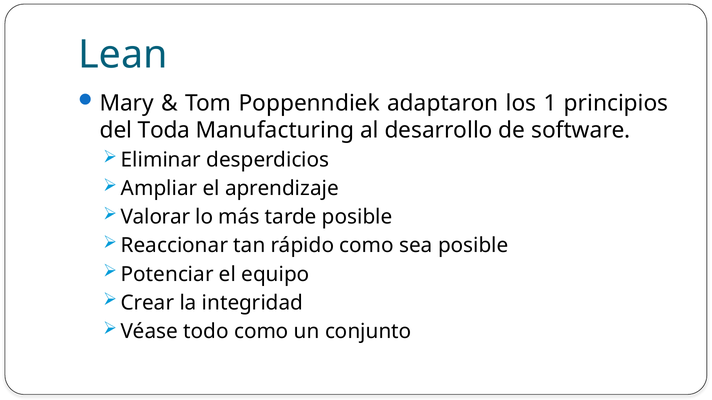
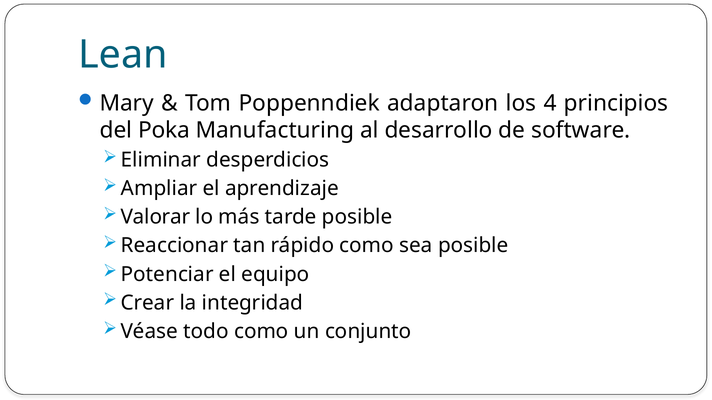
1: 1 -> 4
Toda: Toda -> Poka
